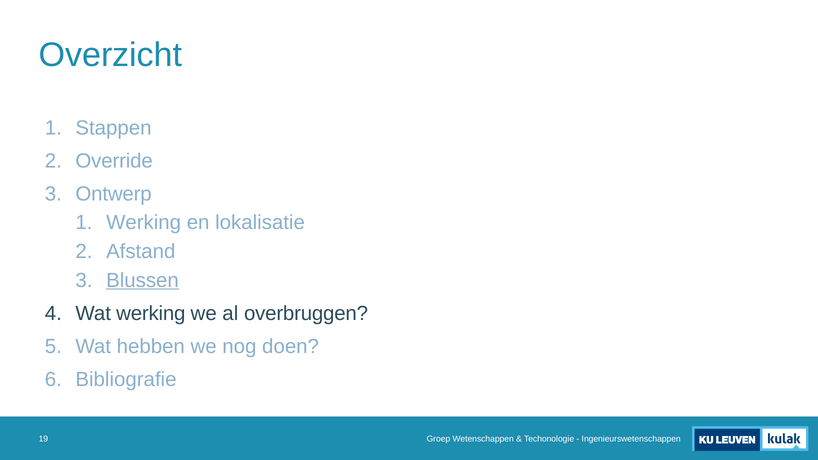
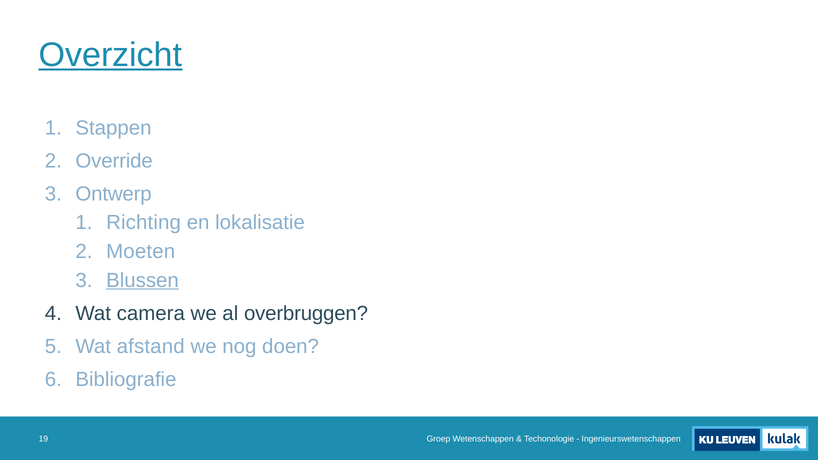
Overzicht underline: none -> present
Werking at (144, 223): Werking -> Richting
Afstand: Afstand -> Moeten
Wat werking: werking -> camera
hebben: hebben -> afstand
